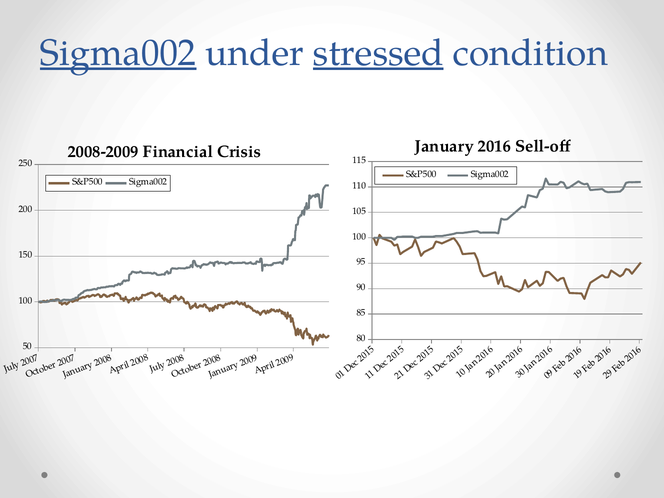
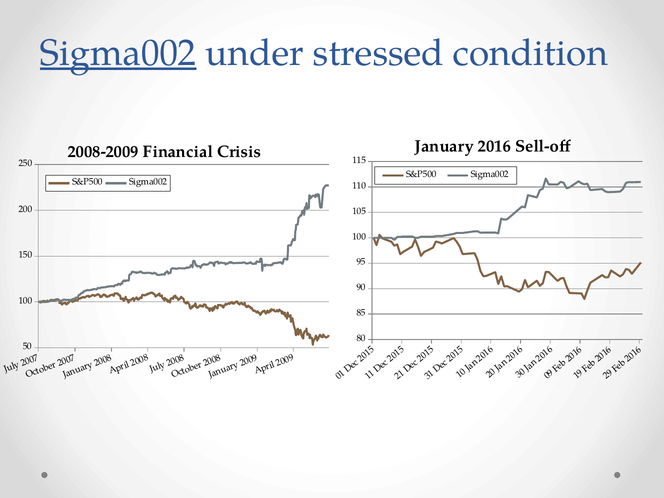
stressed underline: present -> none
